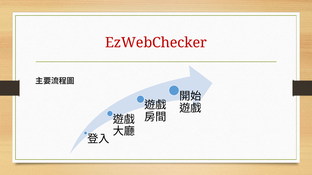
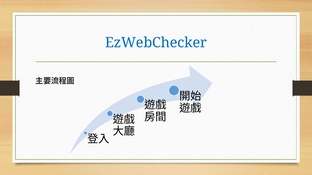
EzWebChecker colour: red -> blue
